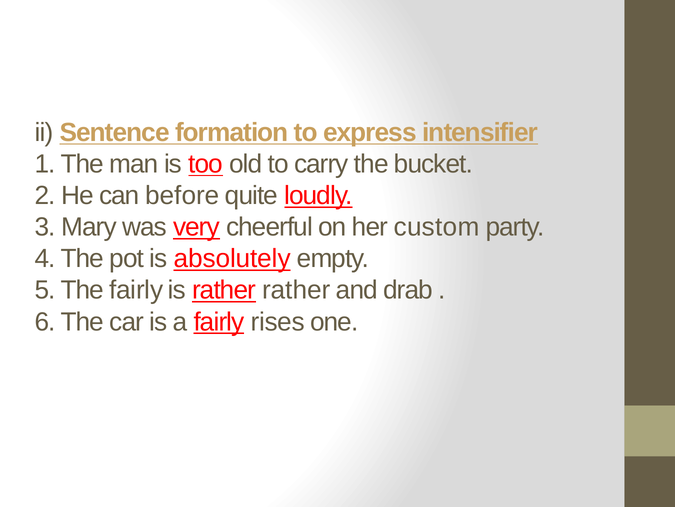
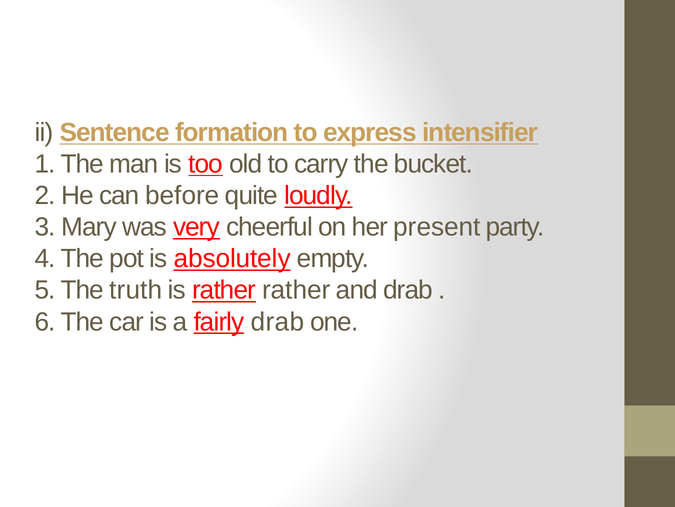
custom: custom -> present
The fairly: fairly -> truth
fairly rises: rises -> drab
